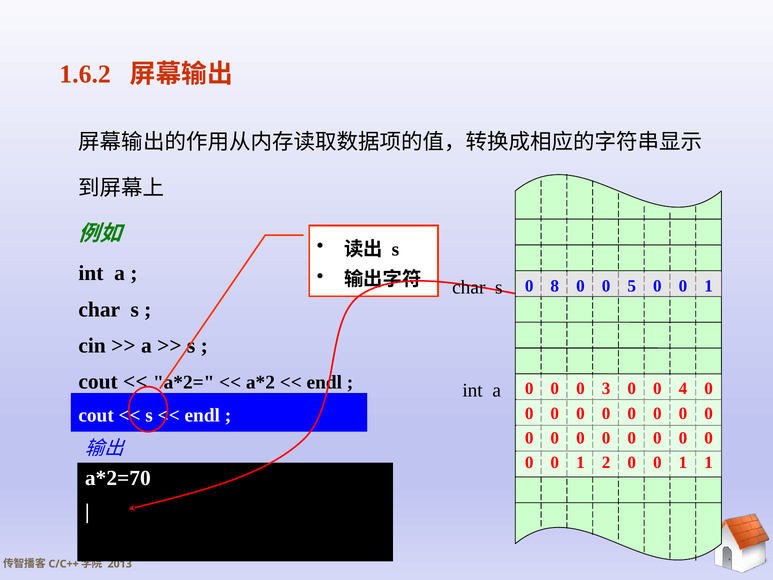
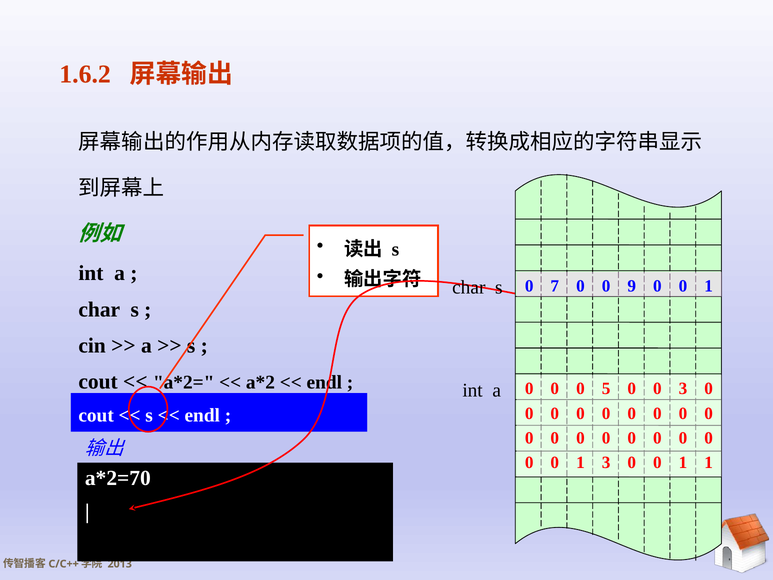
8: 8 -> 7
5: 5 -> 9
3: 3 -> 5
0 4: 4 -> 3
1 2: 2 -> 3
